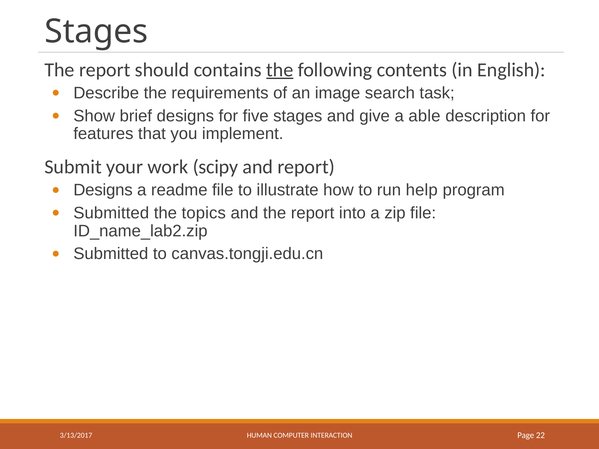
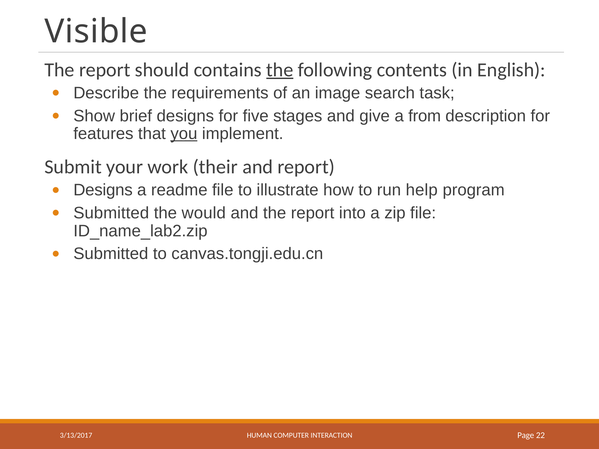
Stages at (96, 31): Stages -> Visible
able: able -> from
you underline: none -> present
scipy: scipy -> their
topics: topics -> would
